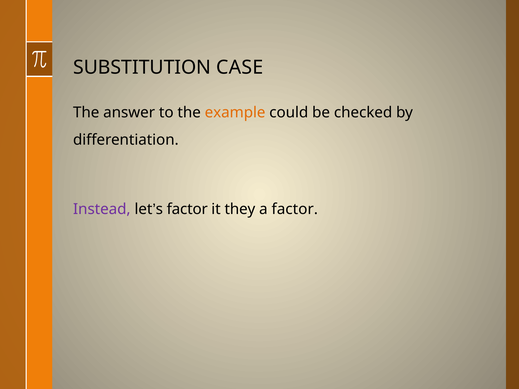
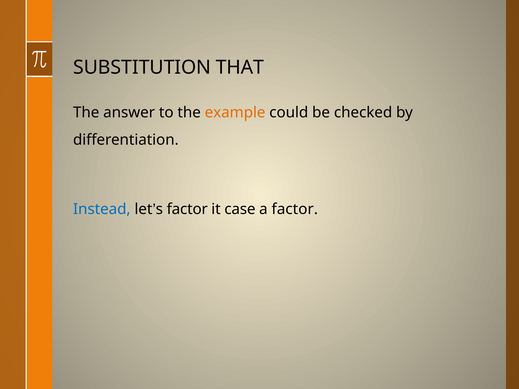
CASE: CASE -> THAT
Instead colour: purple -> blue
they: they -> case
